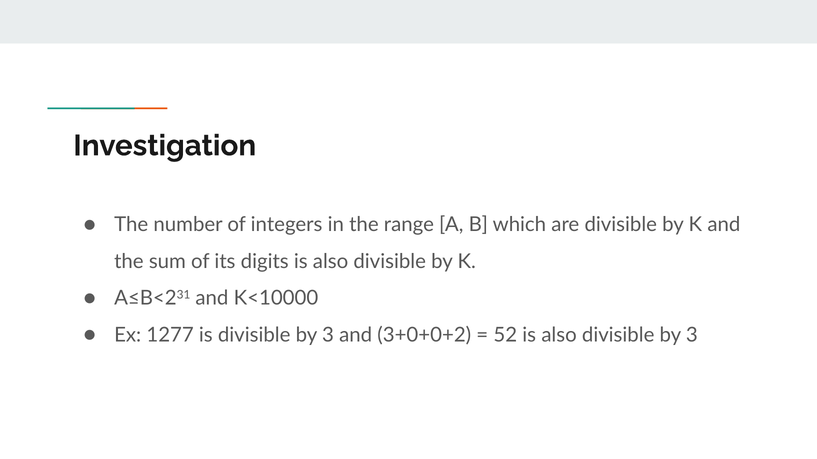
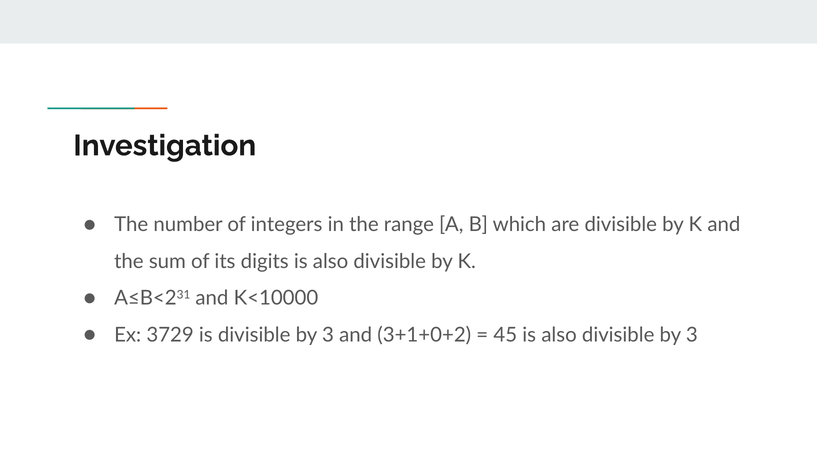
1277: 1277 -> 3729
3+0+0+2: 3+0+0+2 -> 3+1+0+2
52: 52 -> 45
